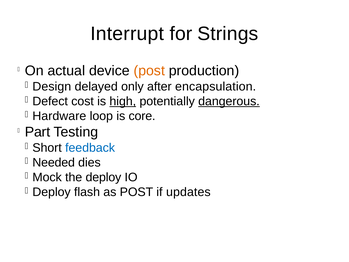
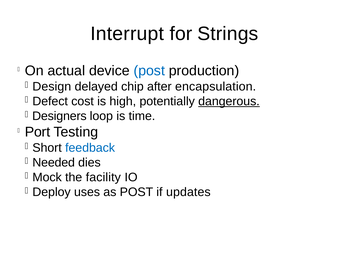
post at (149, 71) colour: orange -> blue
only: only -> chip
high underline: present -> none
Hardware: Hardware -> Designers
core: core -> time
Part: Part -> Port
the deploy: deploy -> facility
flash: flash -> uses
